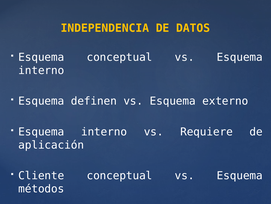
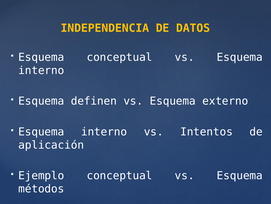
Requiere: Requiere -> Intentos
Cliente: Cliente -> Ejemplo
